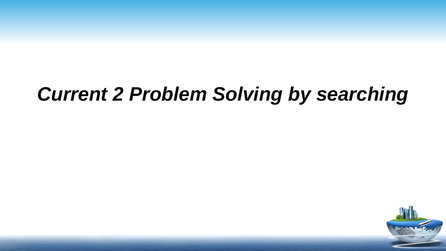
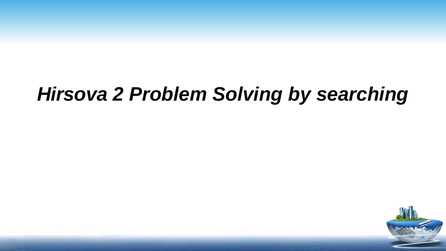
Current: Current -> Hirsova
